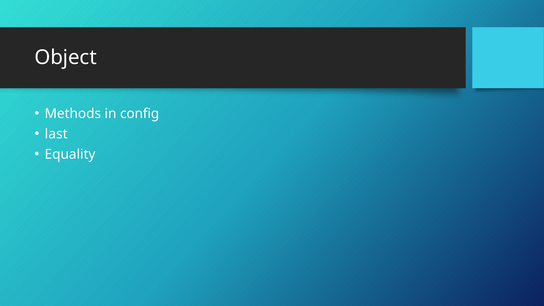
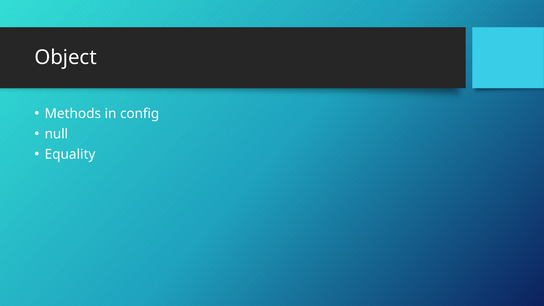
last: last -> null
